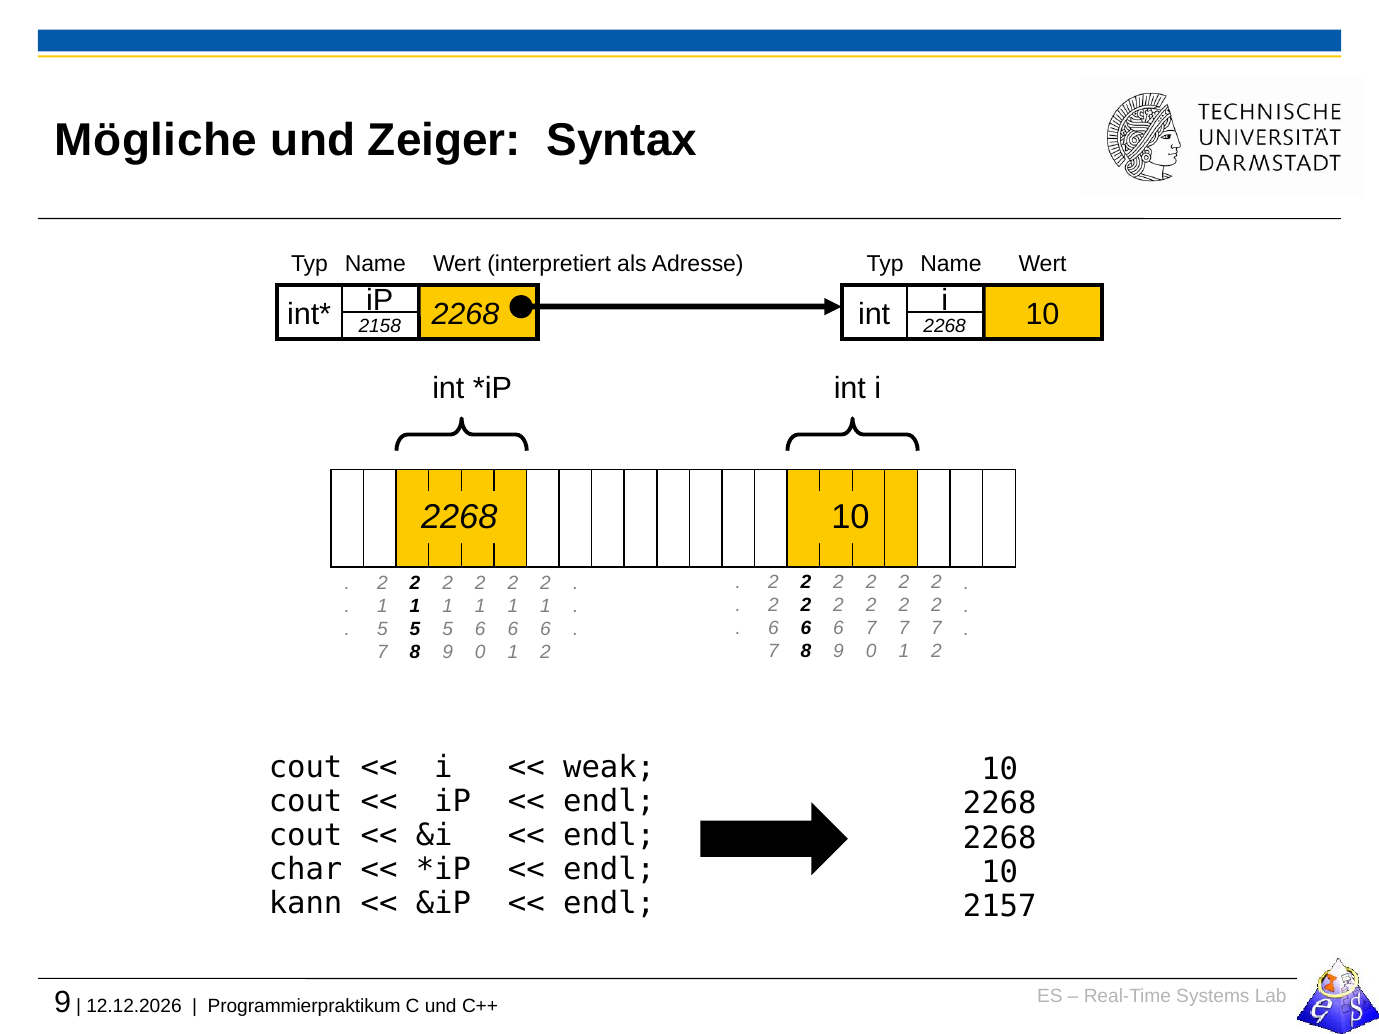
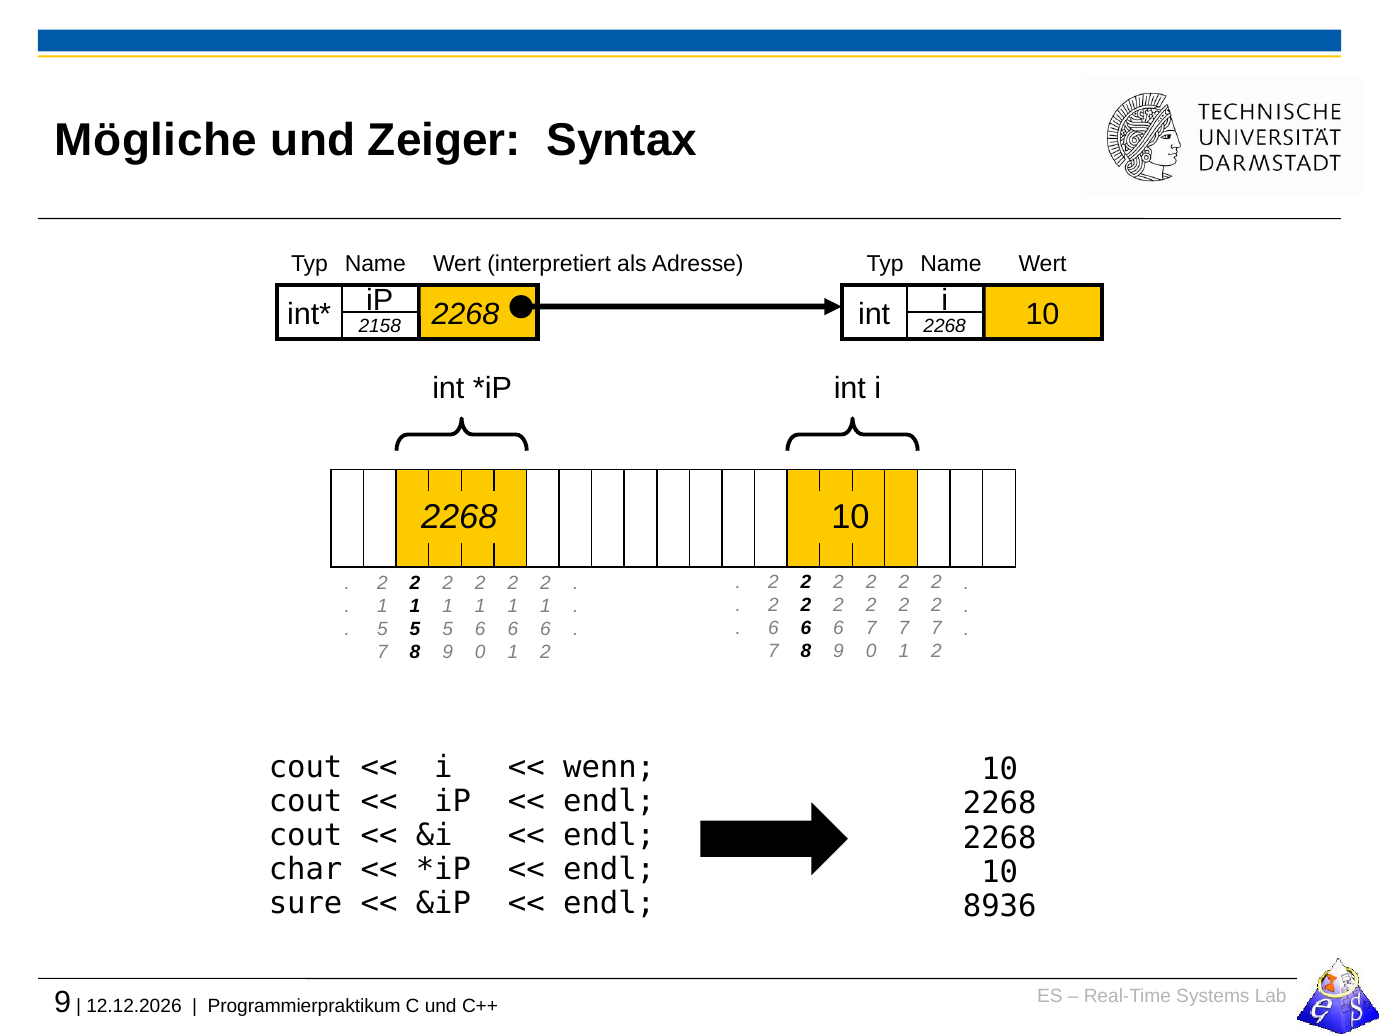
weak: weak -> wenn
kann: kann -> sure
2157: 2157 -> 8936
